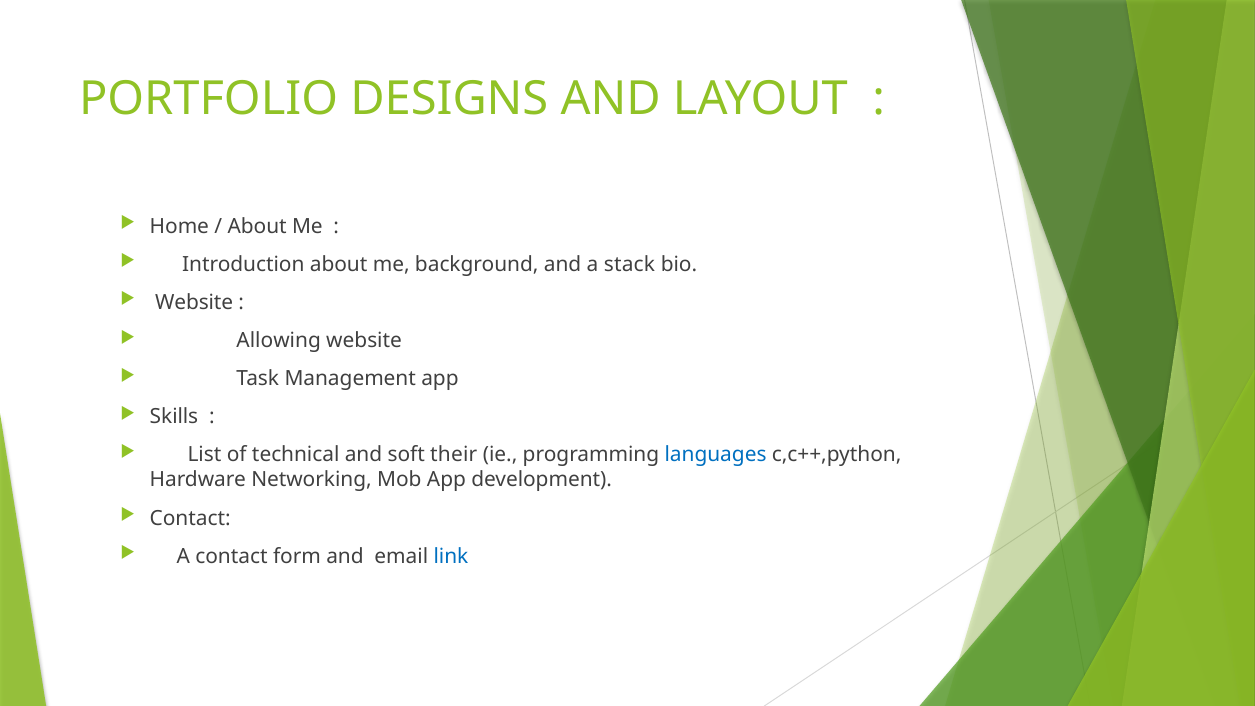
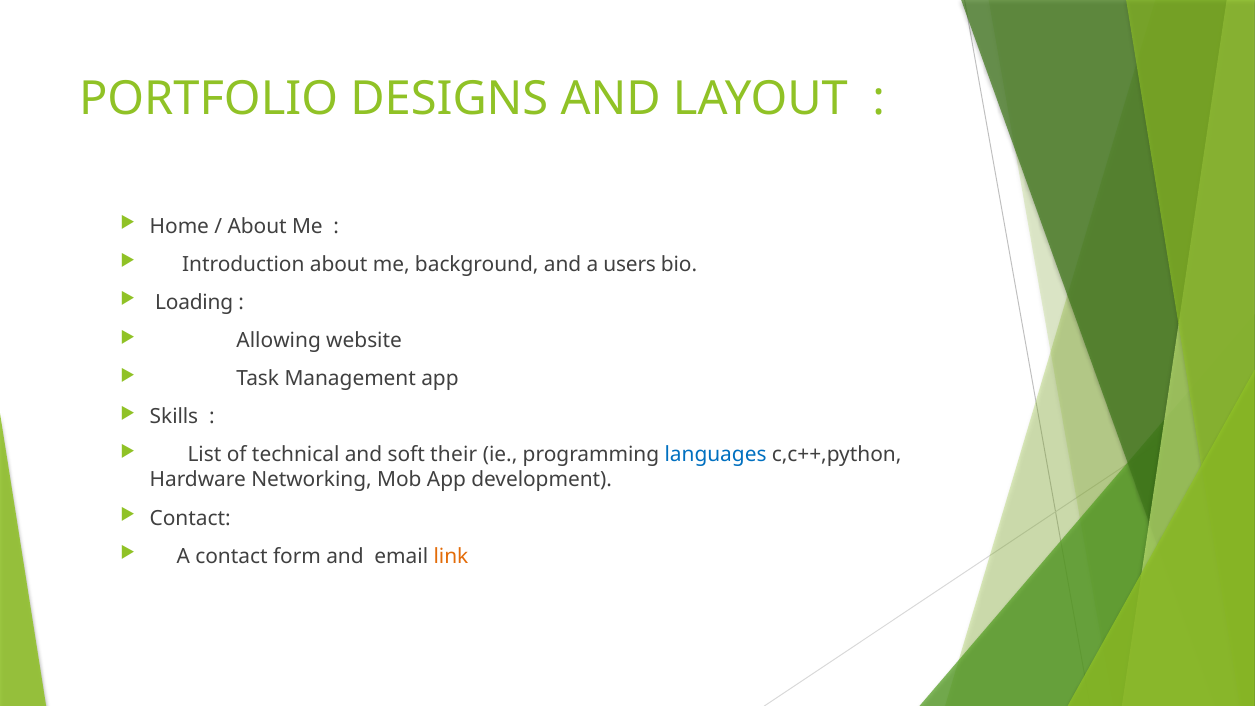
stack: stack -> users
Website at (194, 302): Website -> Loading
link colour: blue -> orange
